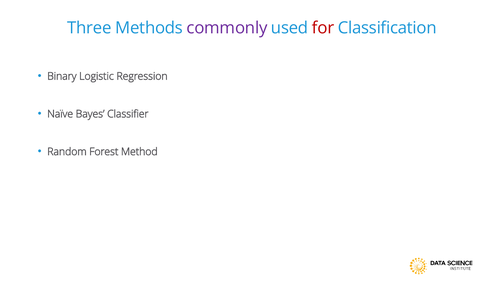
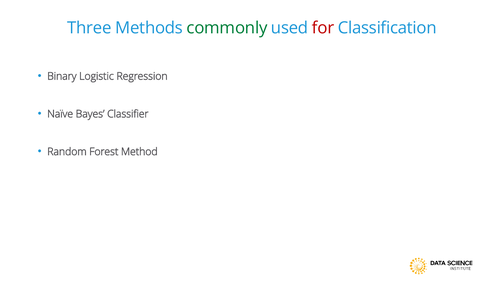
commonly colour: purple -> green
